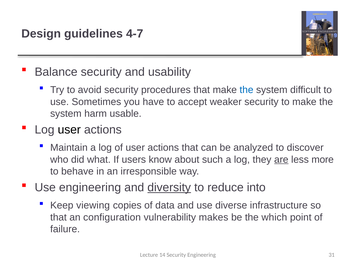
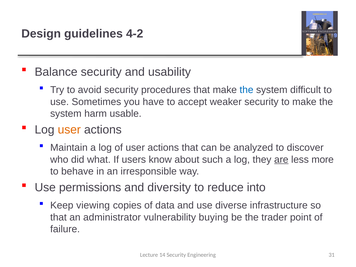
4-7: 4-7 -> 4-2
user at (69, 130) colour: black -> orange
Use engineering: engineering -> permissions
diversity underline: present -> none
configuration: configuration -> administrator
makes: makes -> buying
which: which -> trader
